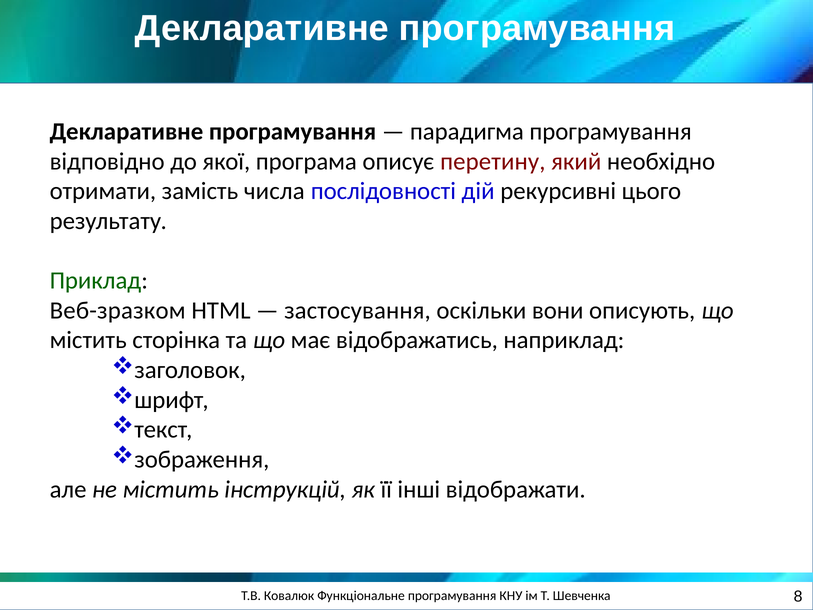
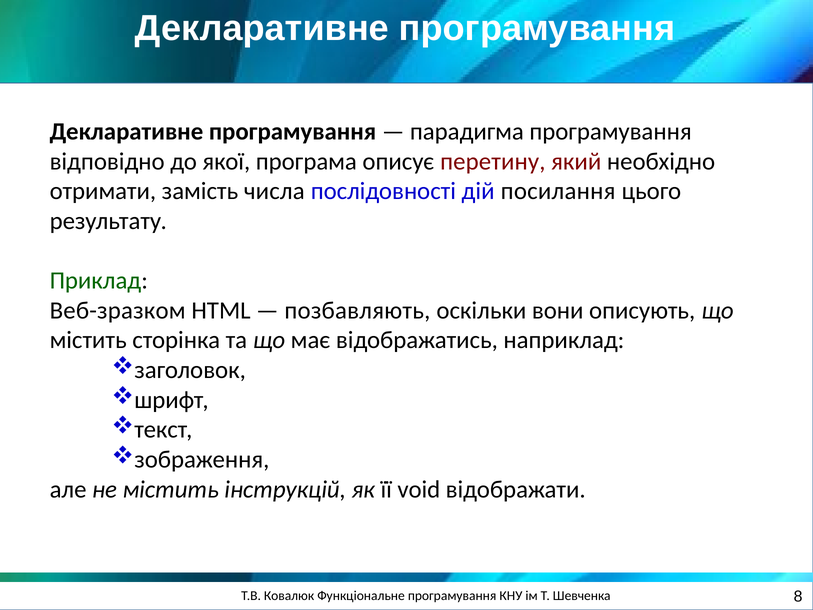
рекурсивні: рекурсивні -> посилання
застосування: застосування -> позбавляють
інші: інші -> void
